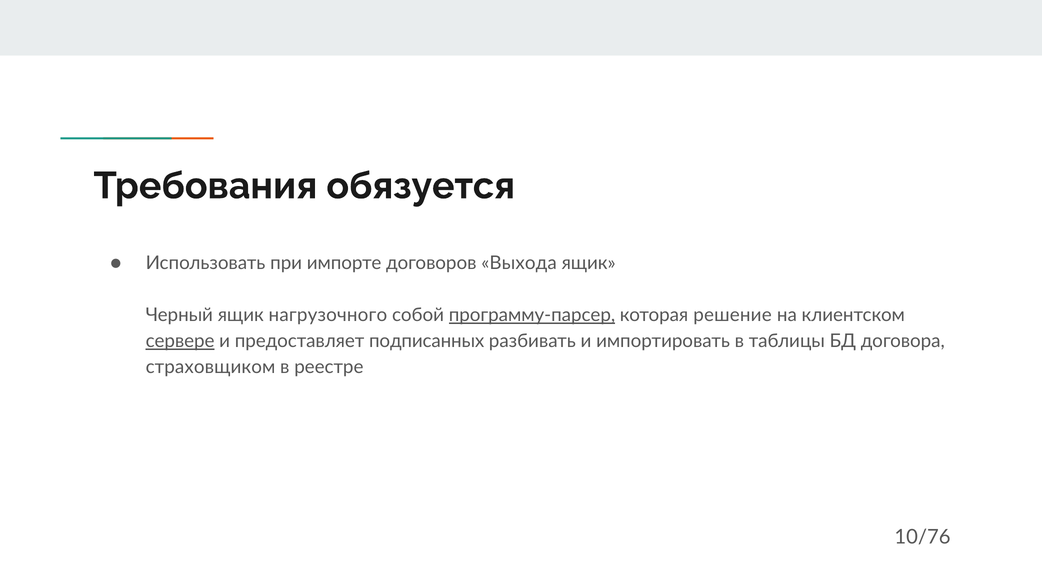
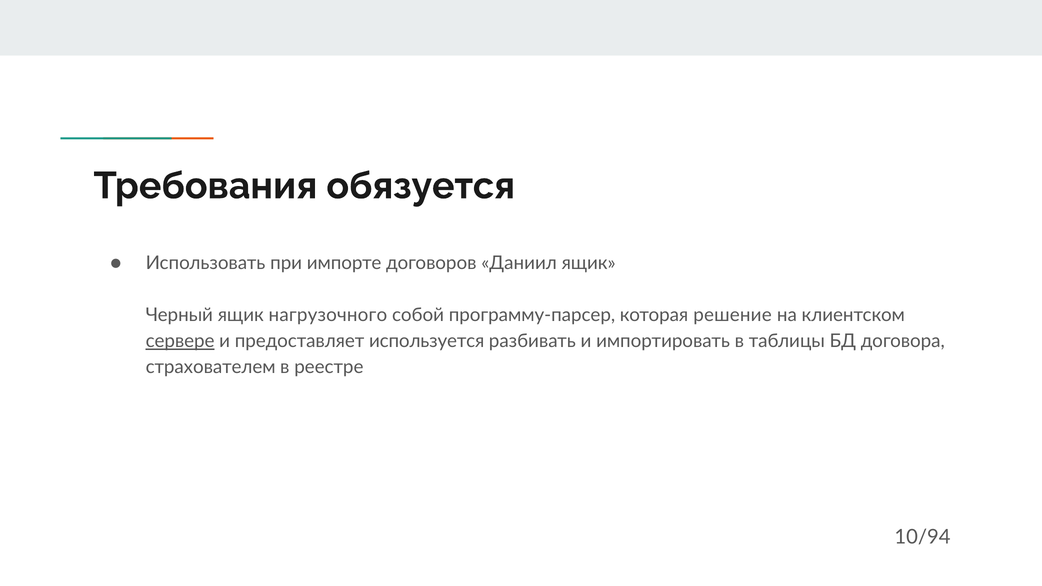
Выхода: Выхода -> Даниил
программу-парсер underline: present -> none
подписанных: подписанных -> используется
страховщиком: страховщиком -> страхователем
10/76: 10/76 -> 10/94
